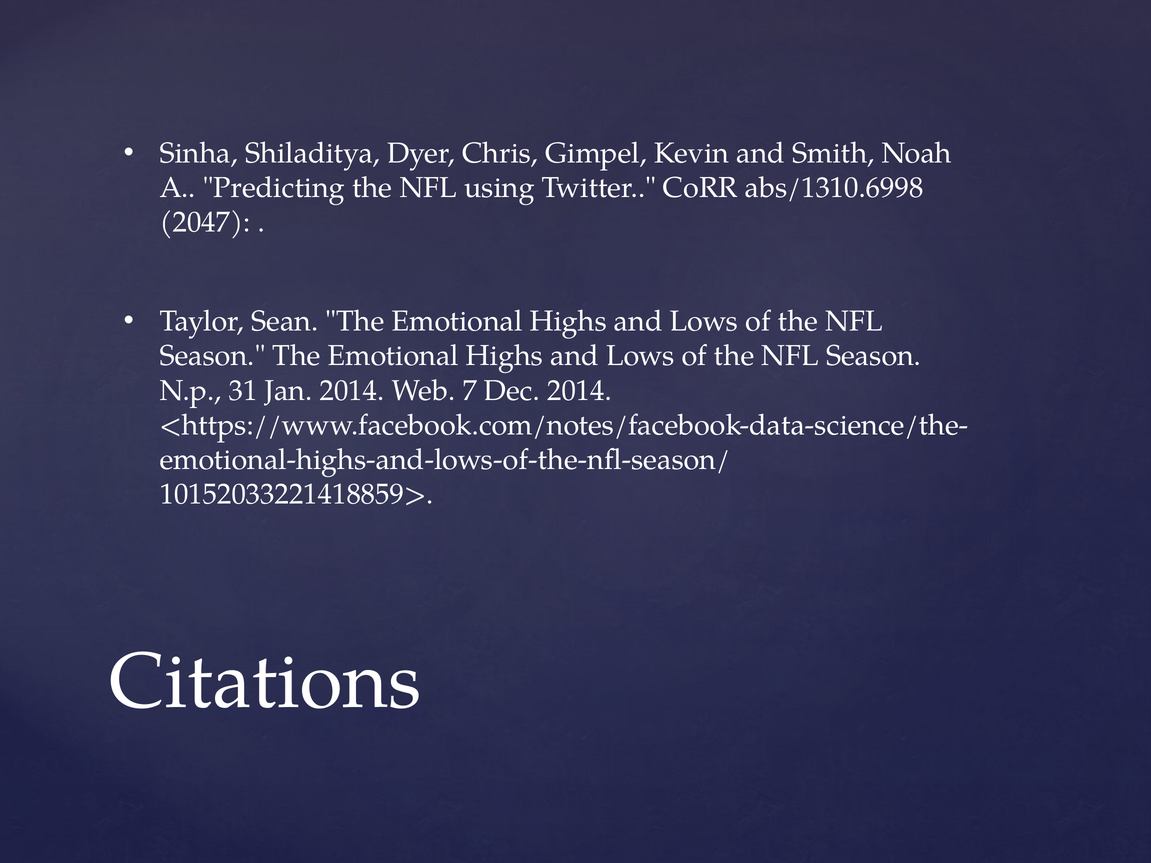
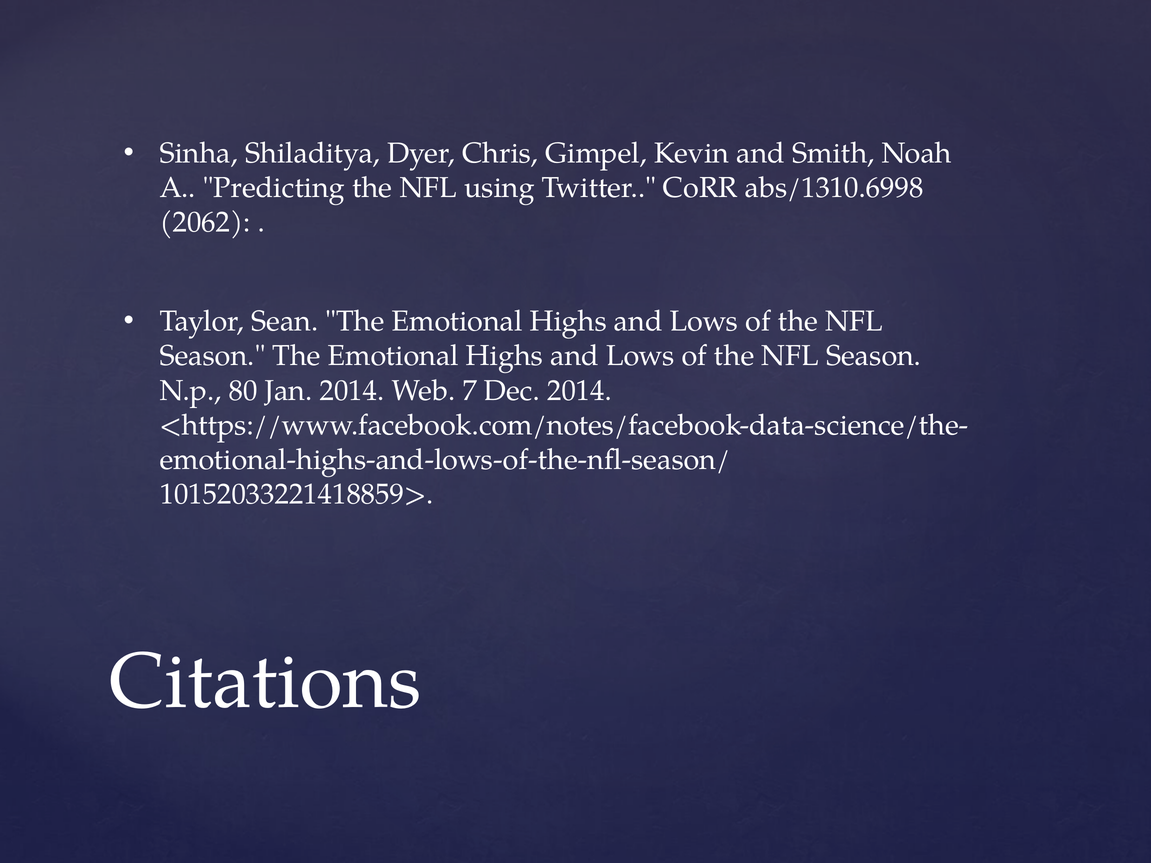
2047: 2047 -> 2062
31: 31 -> 80
